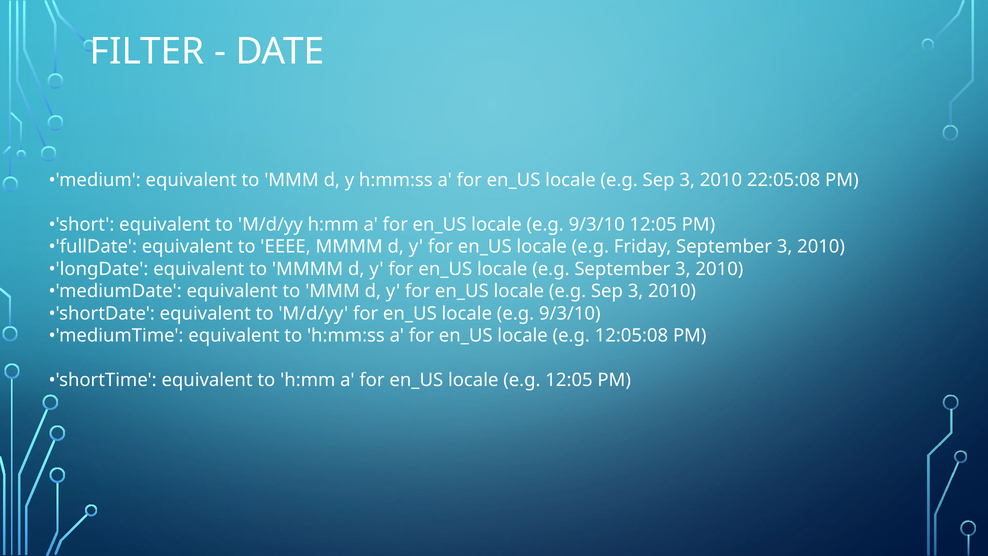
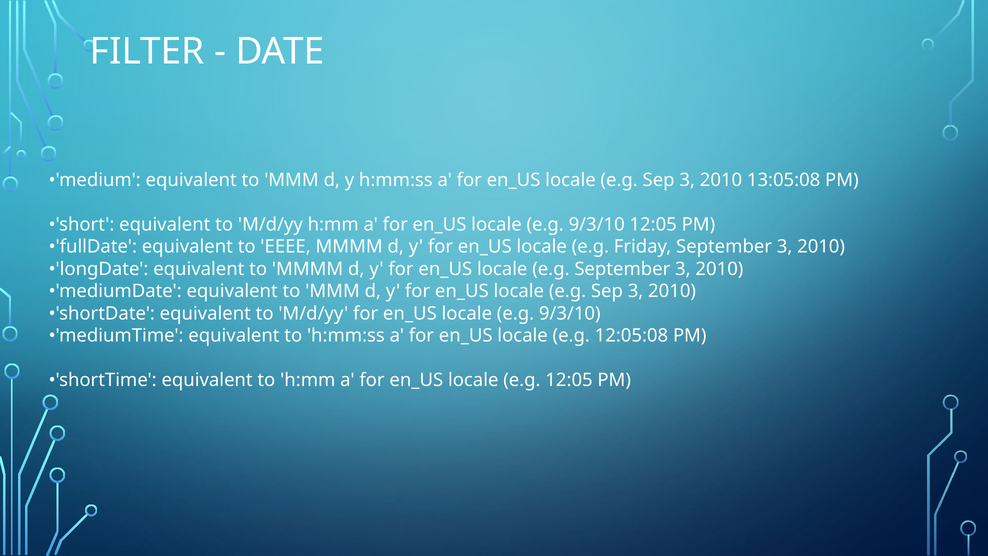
22:05:08: 22:05:08 -> 13:05:08
